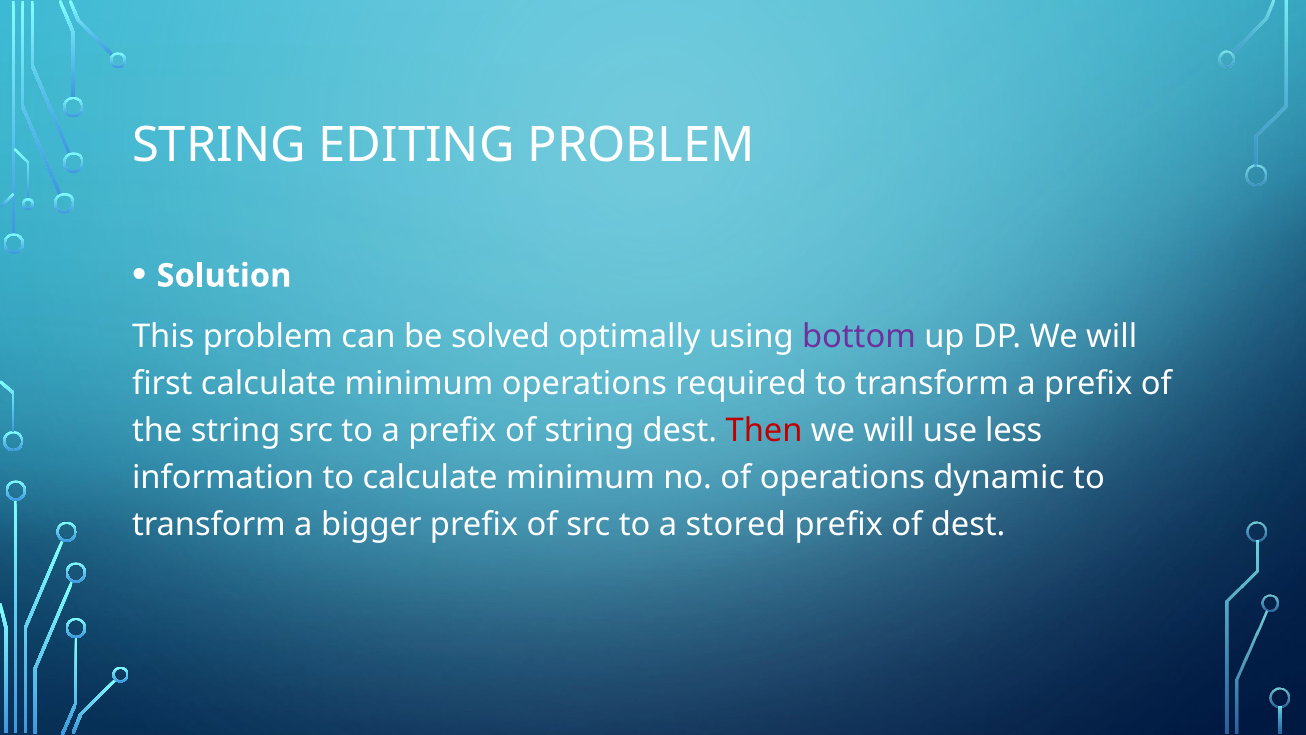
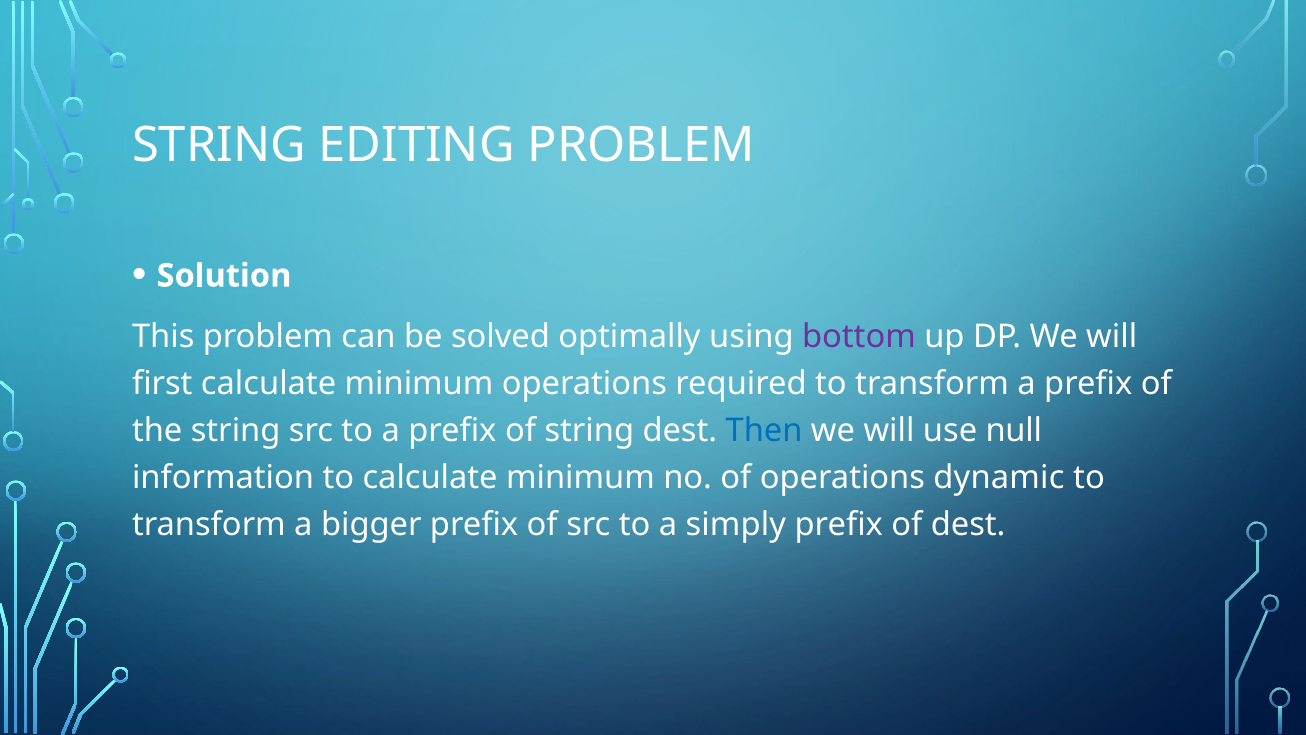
Then colour: red -> blue
less: less -> null
stored: stored -> simply
